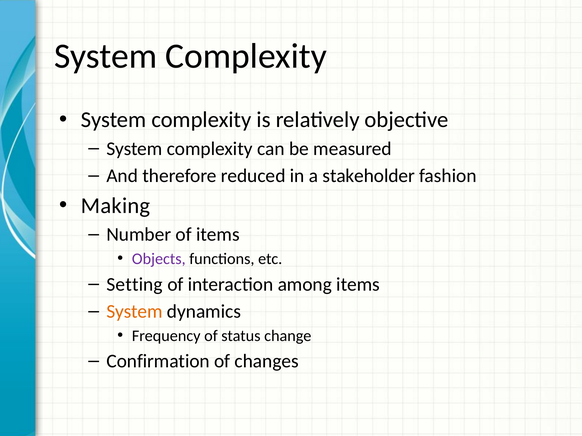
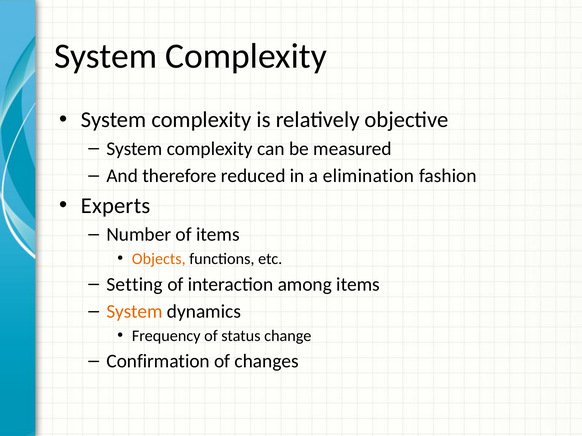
stakeholder: stakeholder -> elimination
Making: Making -> Experts
Objects colour: purple -> orange
